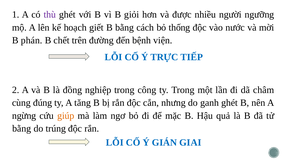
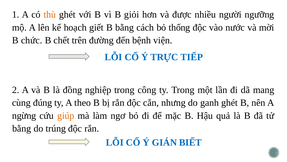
thù colour: purple -> orange
phán: phán -> chức
châm: châm -> mang
tăng: tăng -> theo
GIAI: GIAI -> BIẾT
